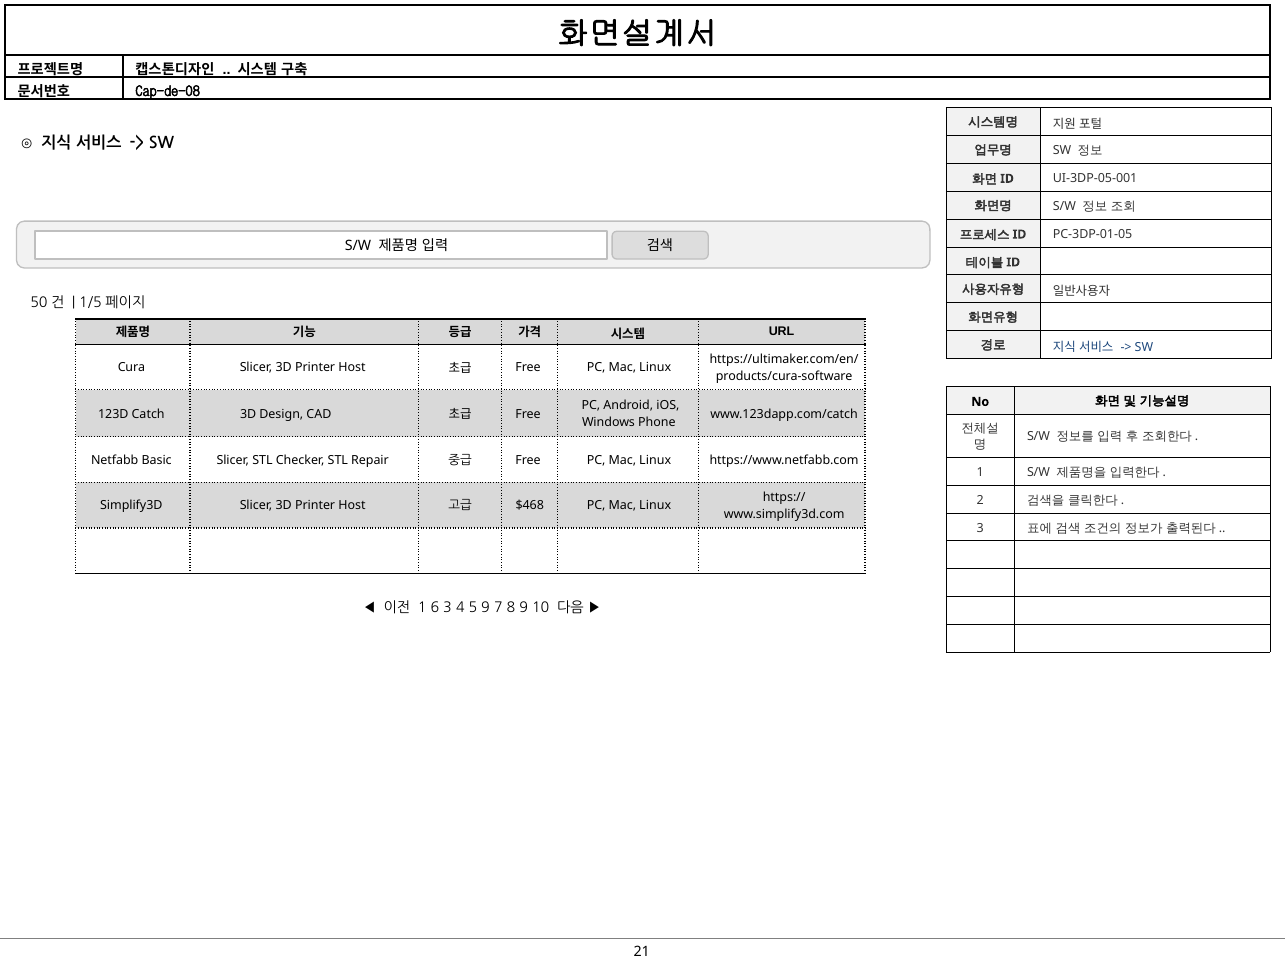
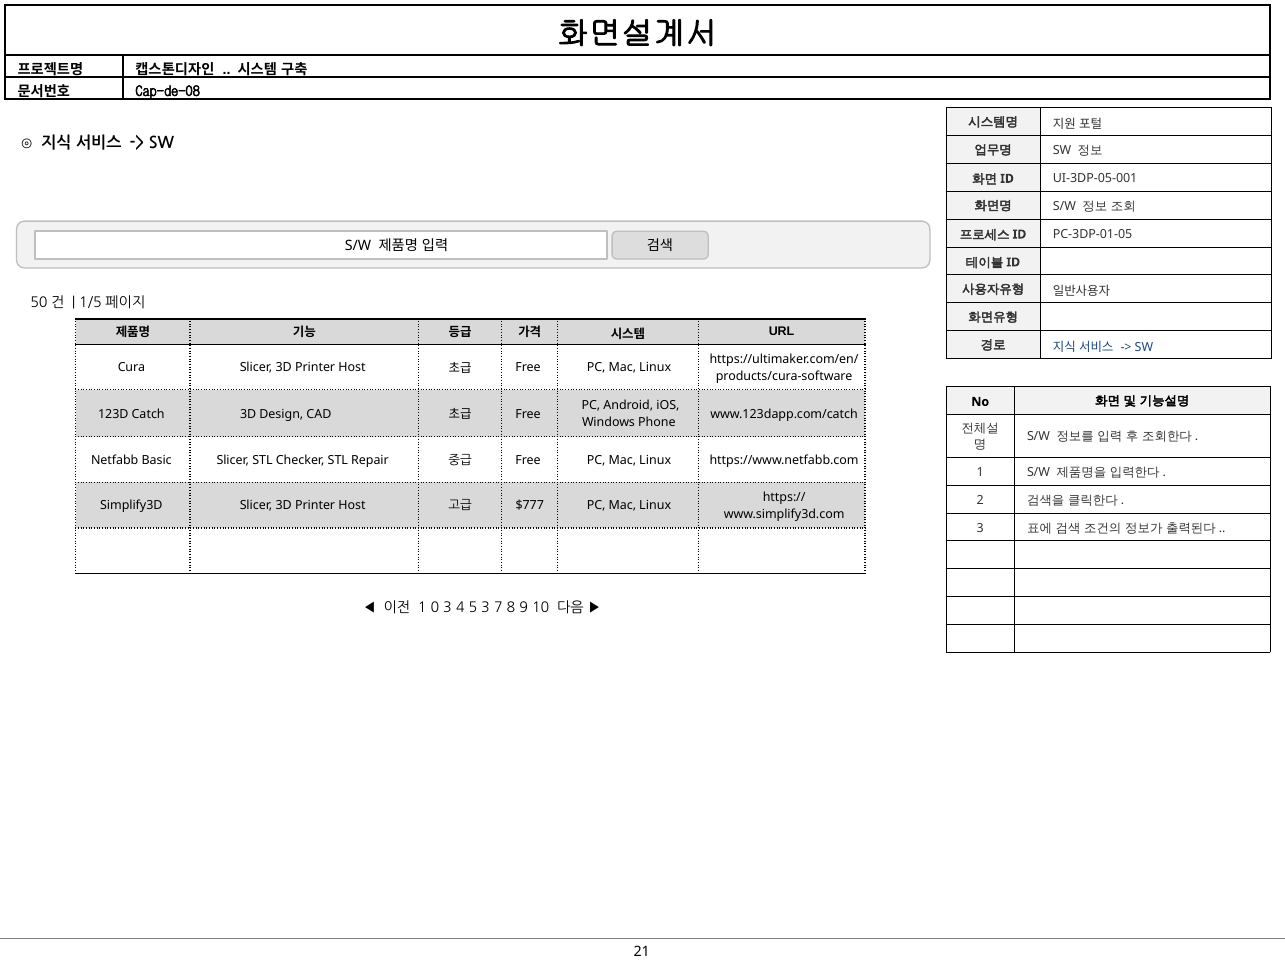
$468: $468 -> $777
6: 6 -> 0
5 9: 9 -> 3
